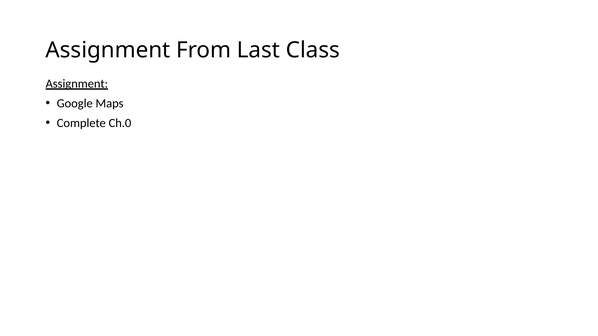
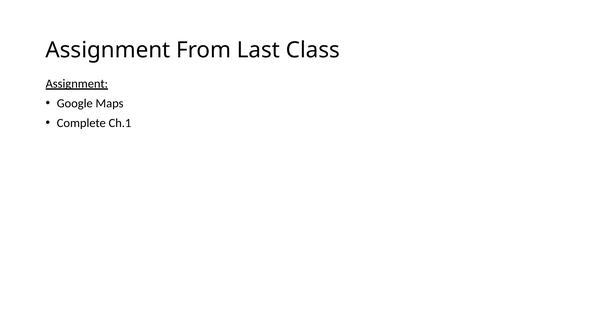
Ch.0: Ch.0 -> Ch.1
